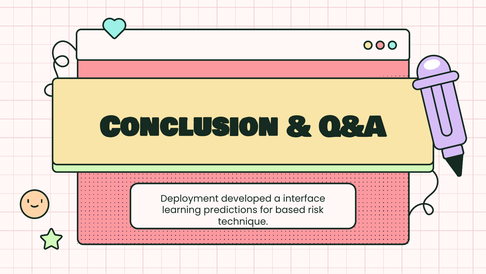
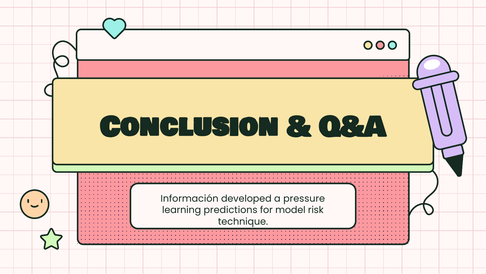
Deployment: Deployment -> Información
interface: interface -> pressure
based: based -> model
